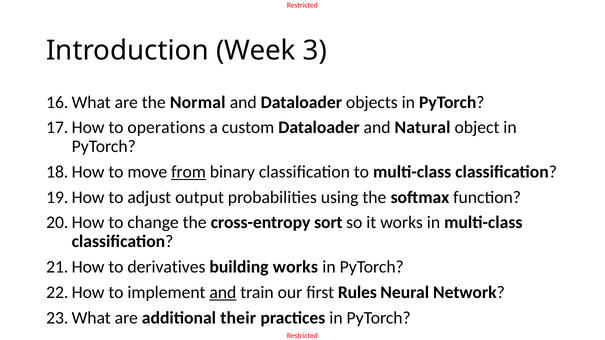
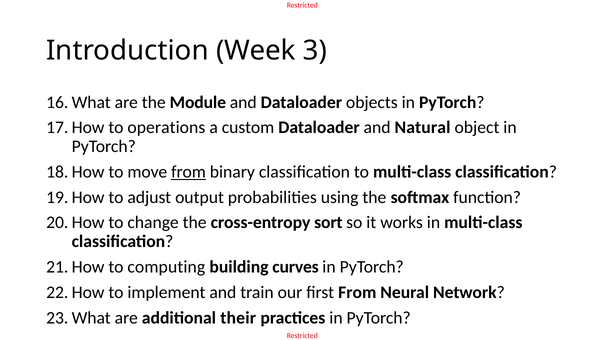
Normal: Normal -> Module
derivatives: derivatives -> computing
building works: works -> curves
and at (223, 293) underline: present -> none
first Rules: Rules -> From
